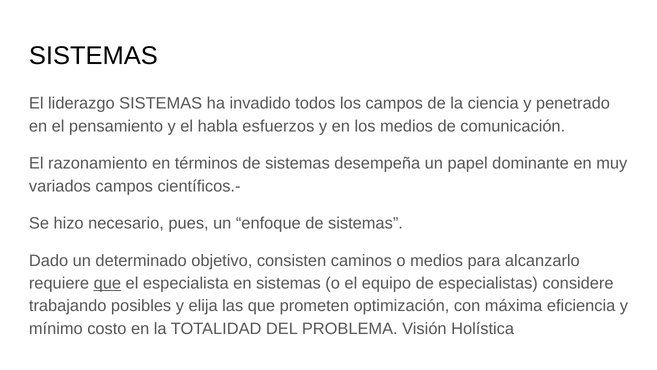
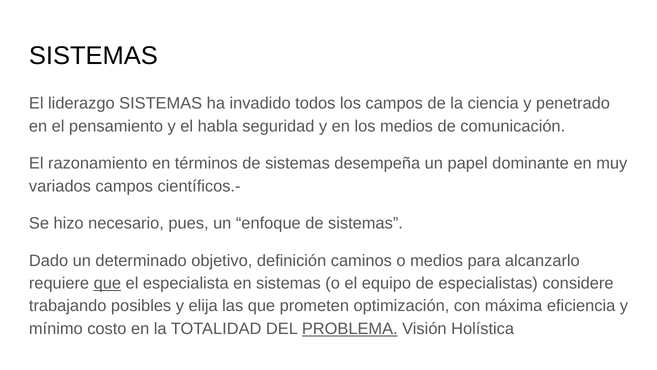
esfuerzos: esfuerzos -> seguridad
consisten: consisten -> definición
PROBLEMA underline: none -> present
